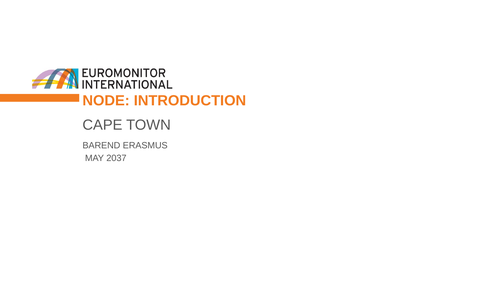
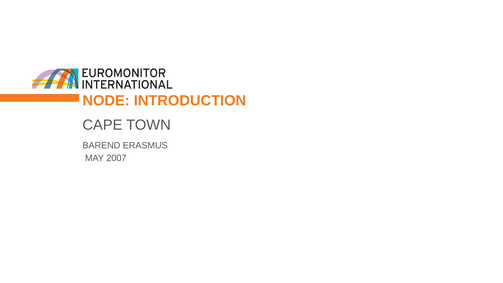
2037: 2037 -> 2007
